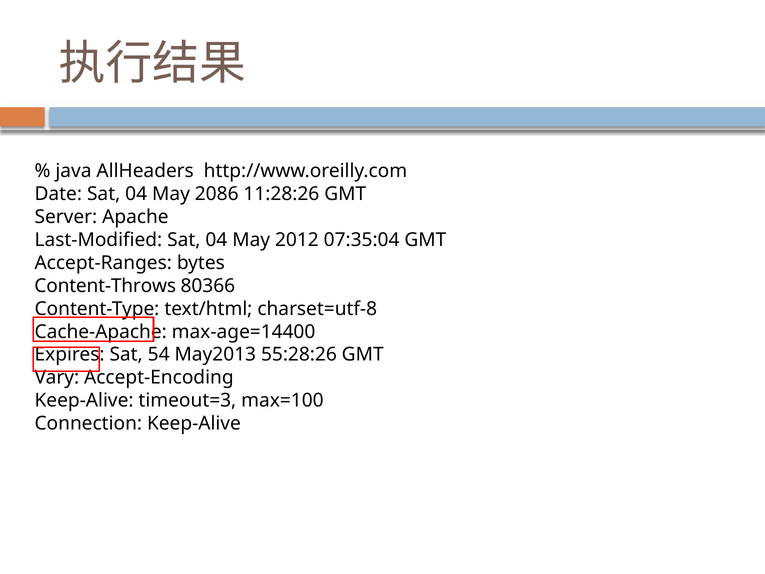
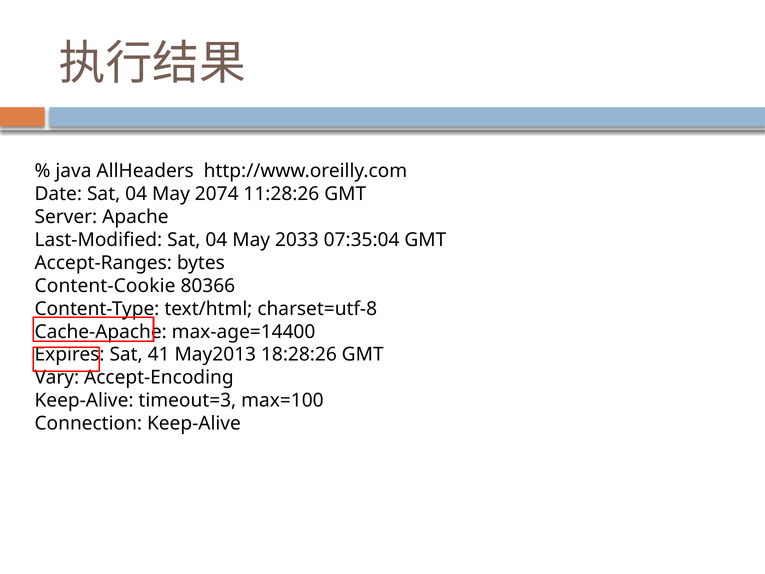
2086: 2086 -> 2074
2012: 2012 -> 2033
Content-Throws: Content-Throws -> Content-Cookie
54: 54 -> 41
55:28:26: 55:28:26 -> 18:28:26
